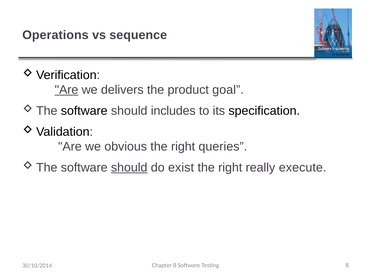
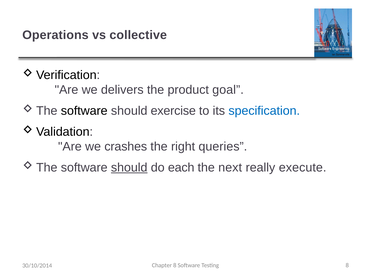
sequence: sequence -> collective
Are at (66, 90) underline: present -> none
includes: includes -> exercise
specification colour: black -> blue
obvious: obvious -> crashes
exist: exist -> each
right at (230, 168): right -> next
